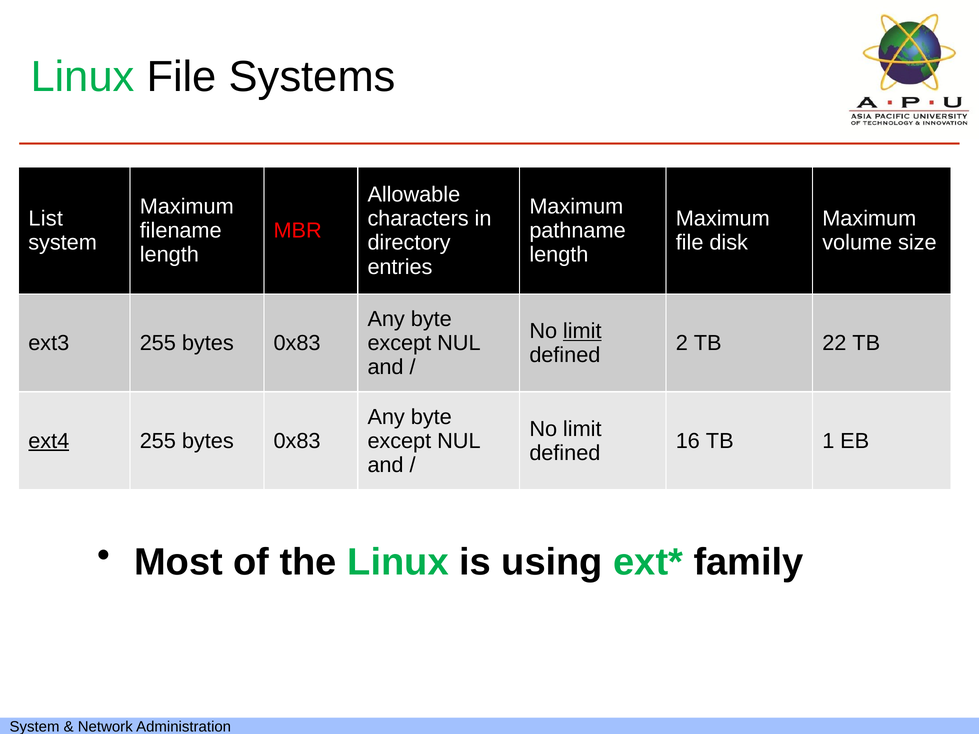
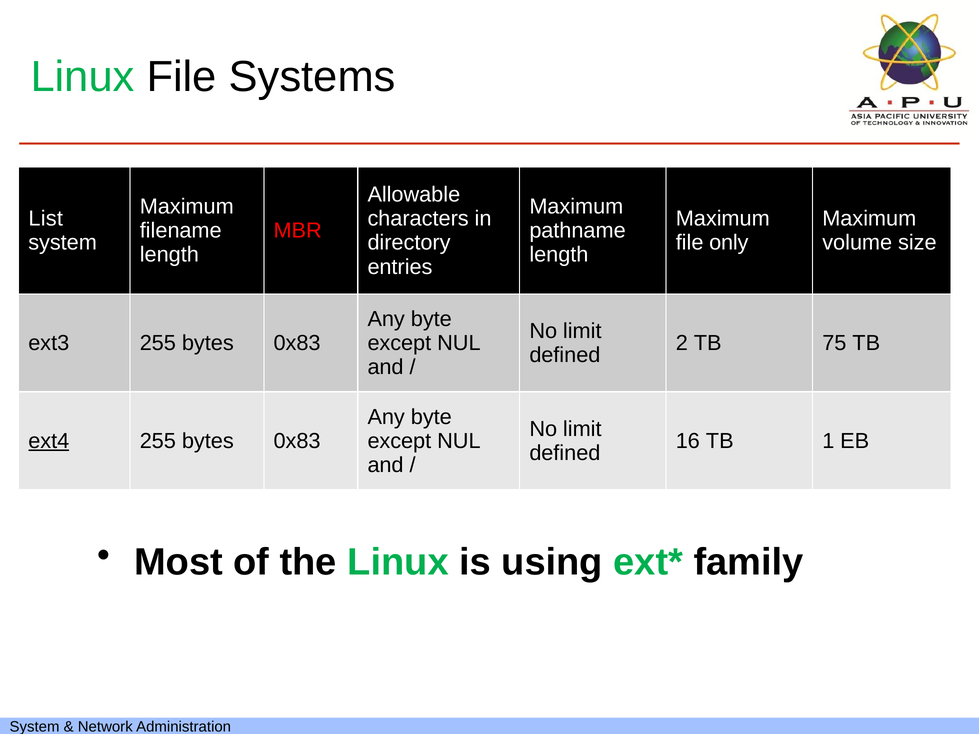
disk: disk -> only
limit at (582, 331) underline: present -> none
22: 22 -> 75
